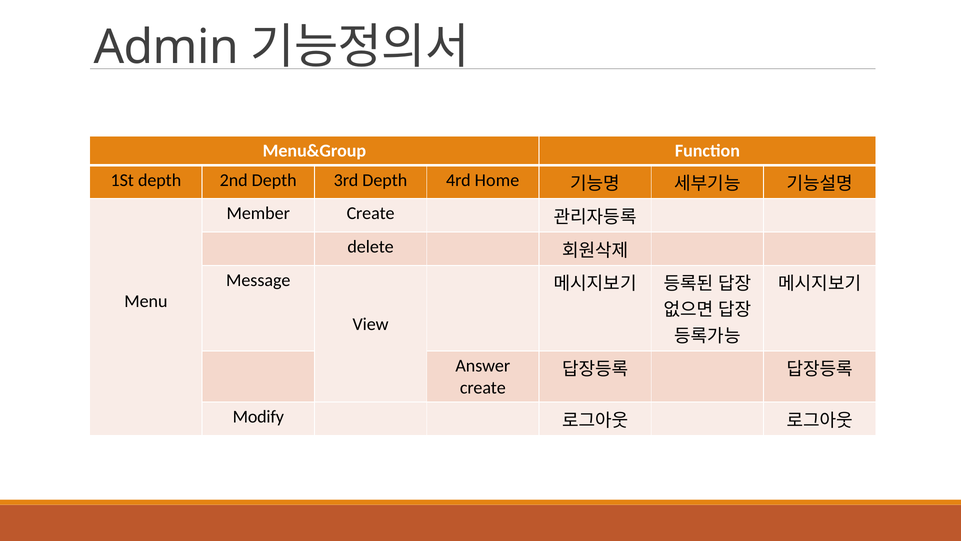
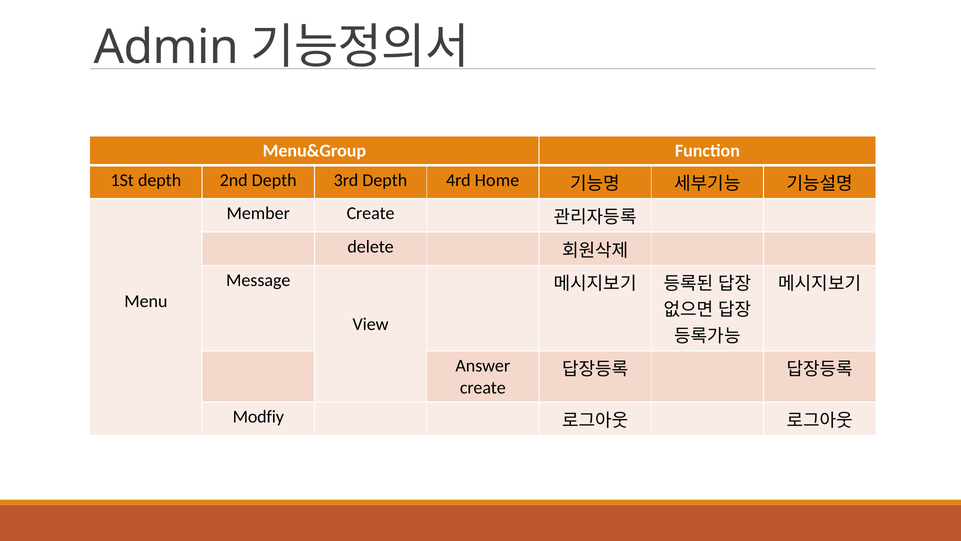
Modify: Modify -> Modfiy
